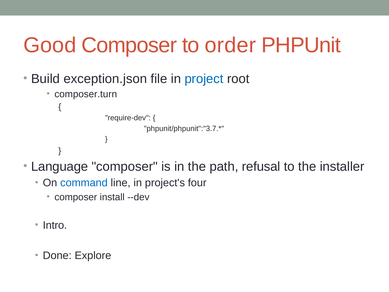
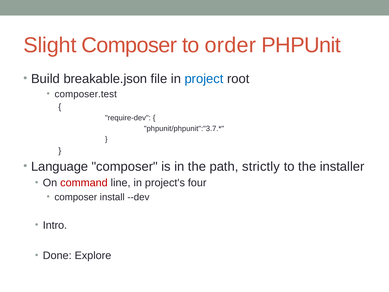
Good: Good -> Slight
exception.json: exception.json -> breakable.json
composer.turn: composer.turn -> composer.test
refusal: refusal -> strictly
command colour: blue -> red
